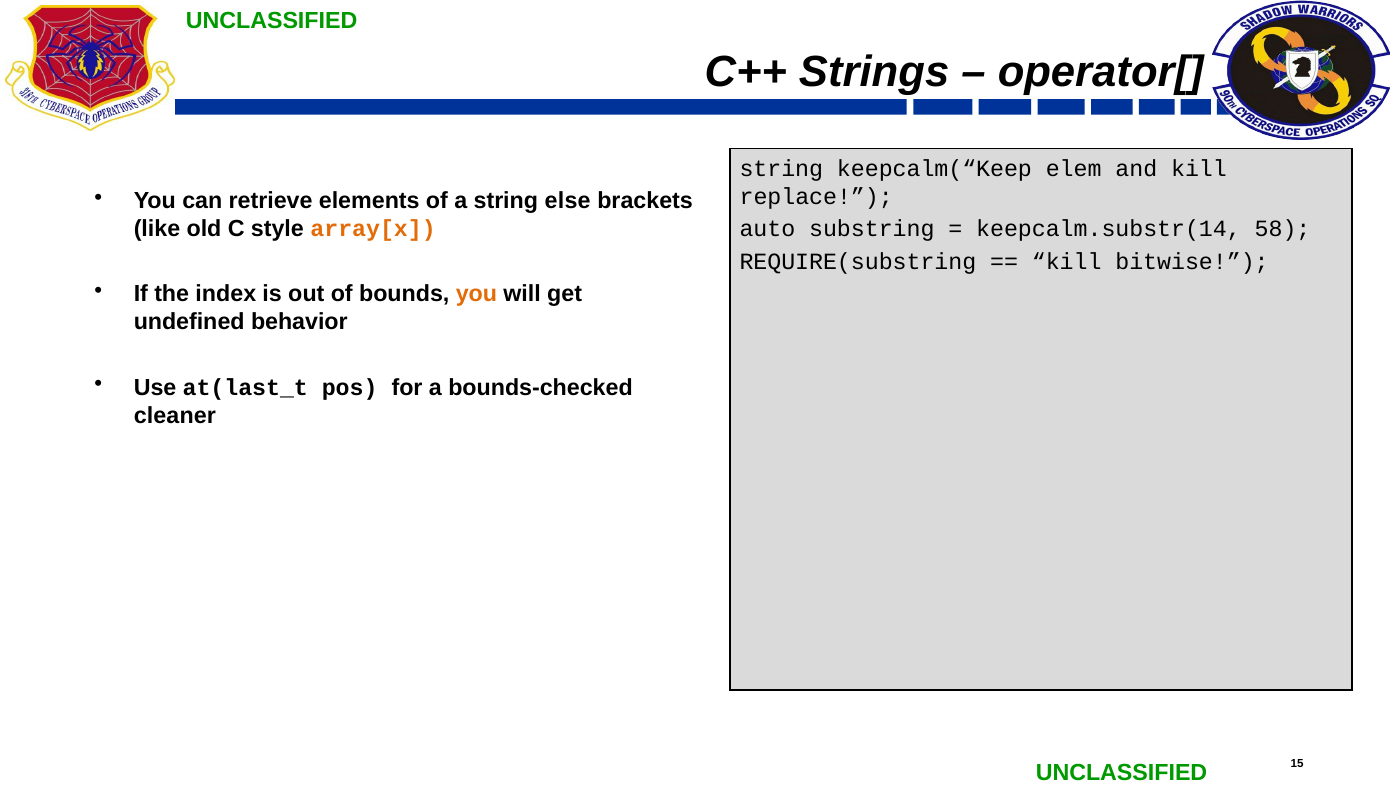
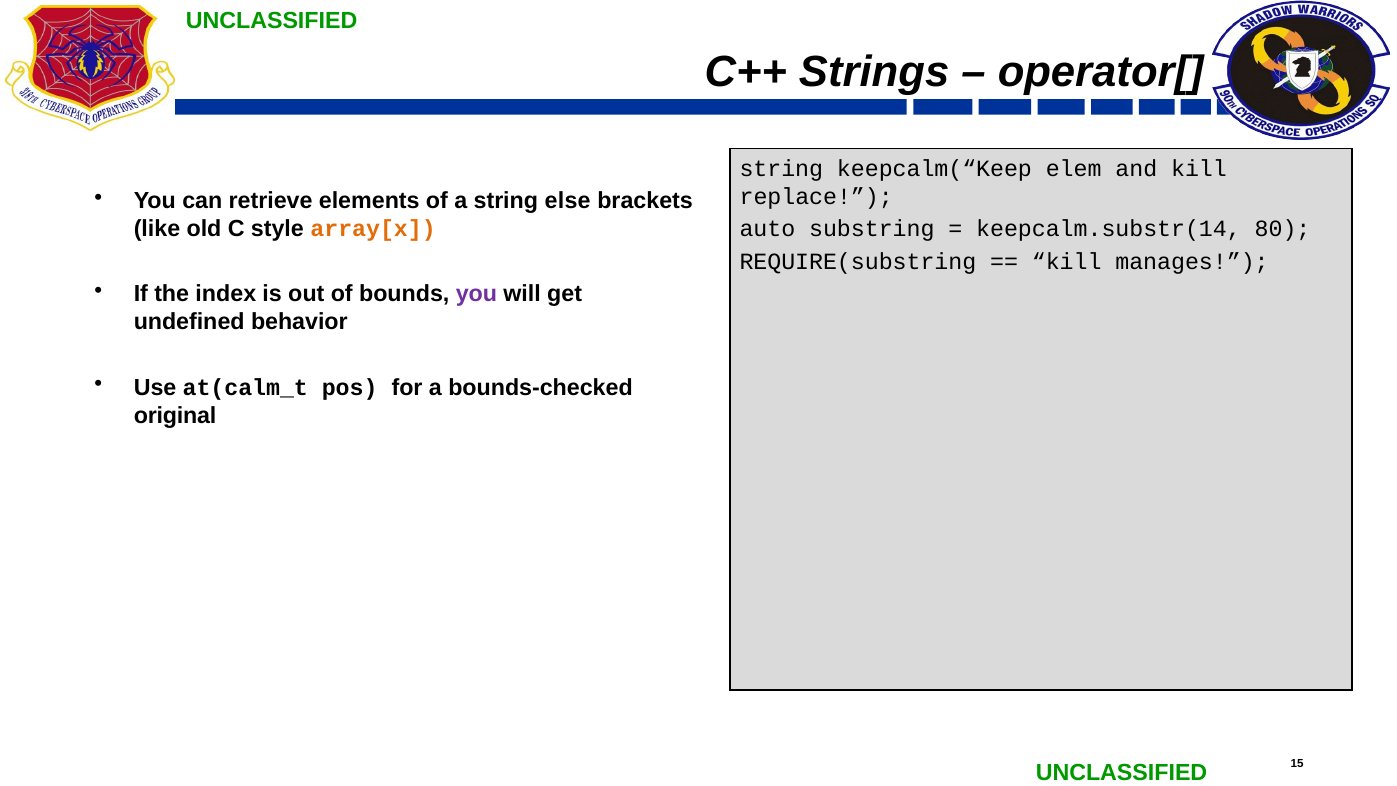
58: 58 -> 80
bitwise: bitwise -> manages
you at (476, 294) colour: orange -> purple
at(last_t: at(last_t -> at(calm_t
cleaner: cleaner -> original
